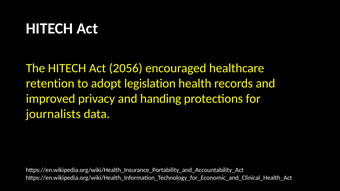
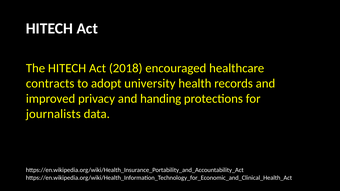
2056: 2056 -> 2018
retention: retention -> contracts
legislation: legislation -> university
